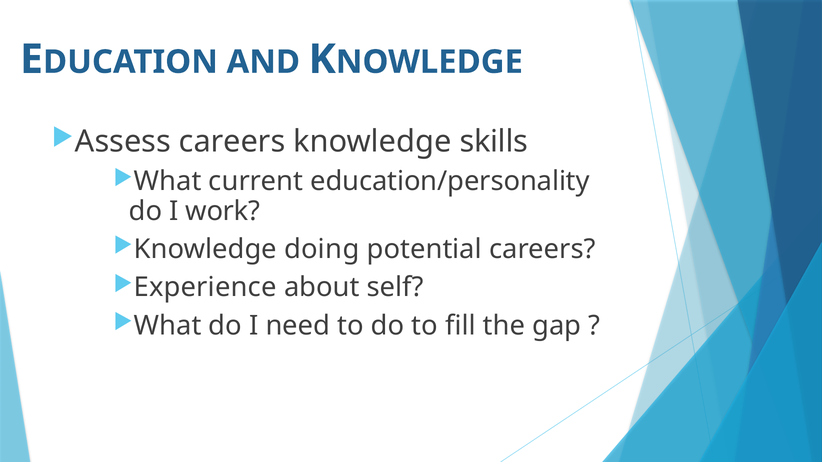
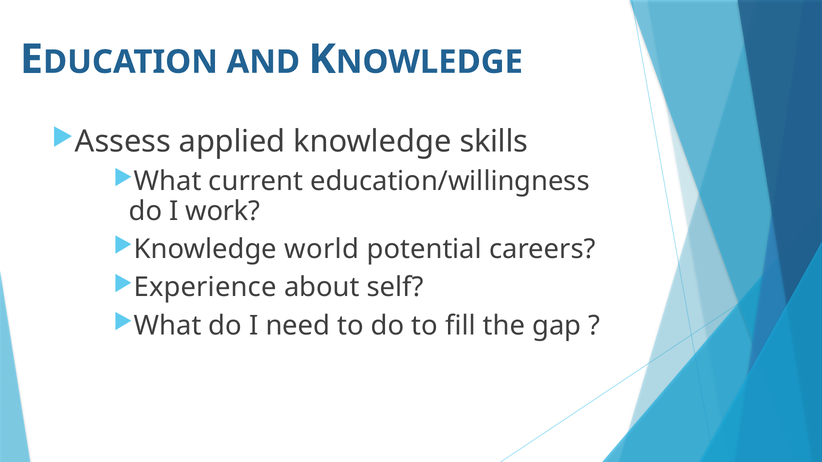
Assess careers: careers -> applied
education/personality: education/personality -> education/willingness
doing: doing -> world
